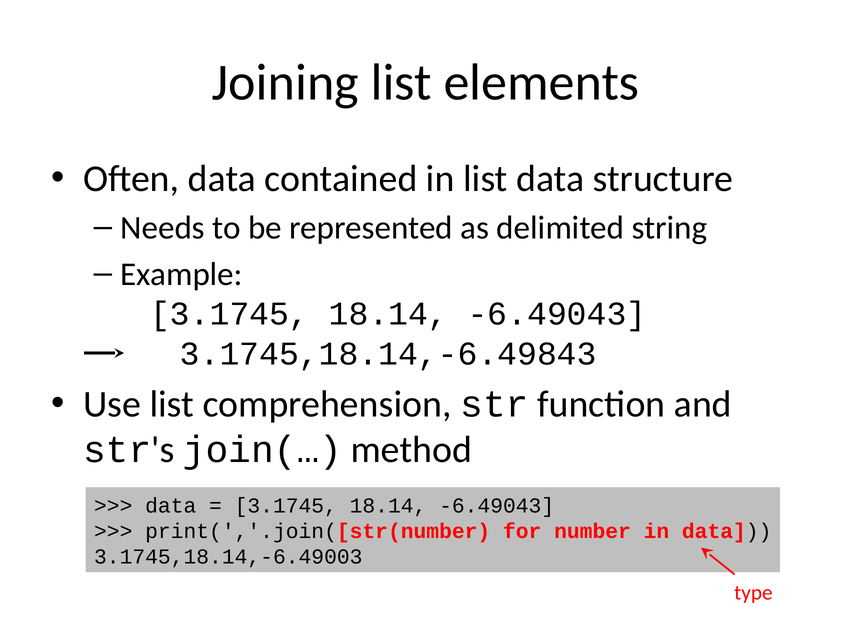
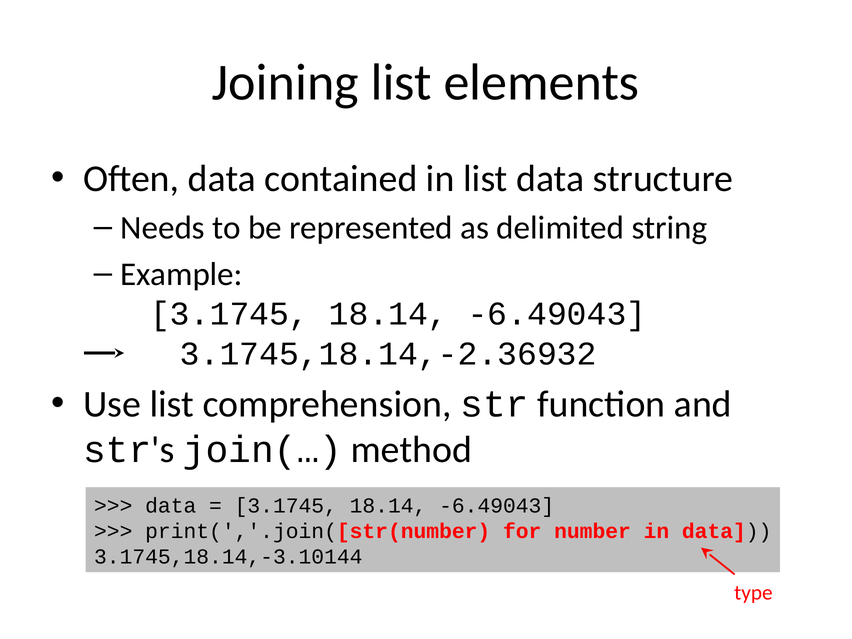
3.1745,18.14,-6.49843: 3.1745,18.14,-6.49843 -> 3.1745,18.14,-2.36932
3.1745,18.14,-6.49003: 3.1745,18.14,-6.49003 -> 3.1745,18.14,-3.10144
